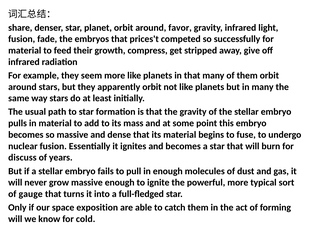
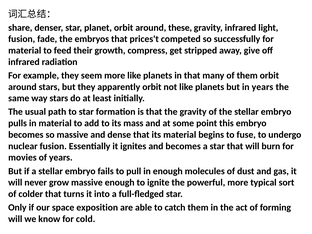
favor: favor -> these
in many: many -> years
discuss: discuss -> movies
gauge: gauge -> colder
